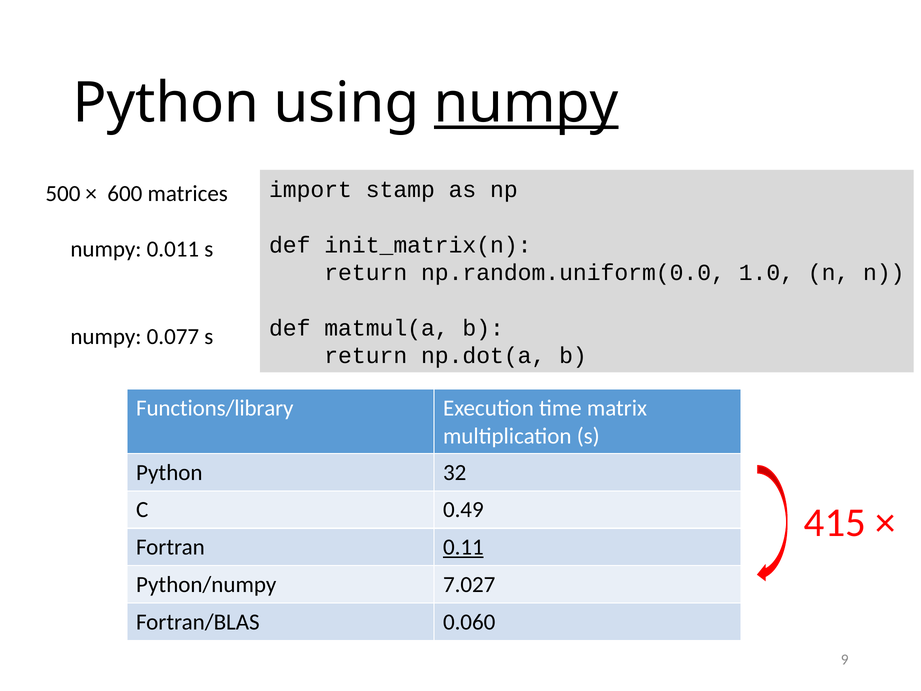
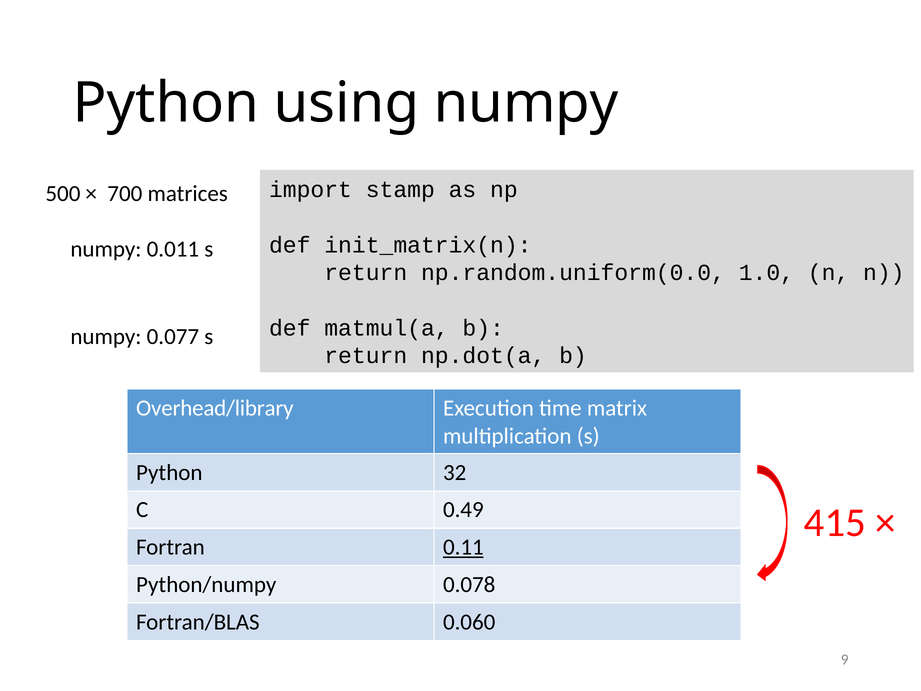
numpy at (526, 103) underline: present -> none
600: 600 -> 700
Functions/library: Functions/library -> Overhead/library
7.027: 7.027 -> 0.078
